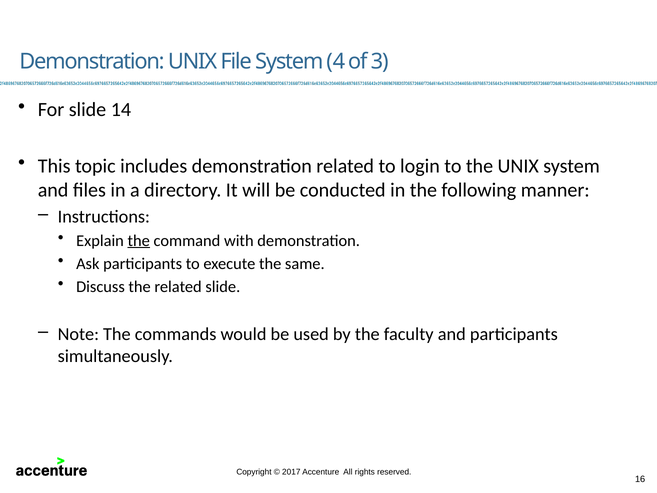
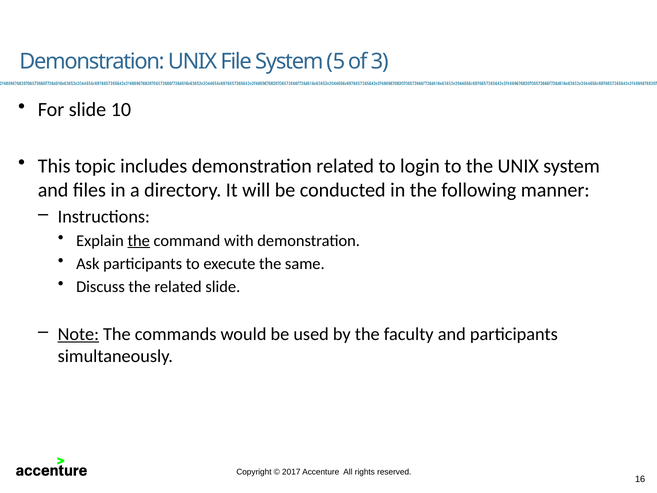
4: 4 -> 5
14: 14 -> 10
Note underline: none -> present
